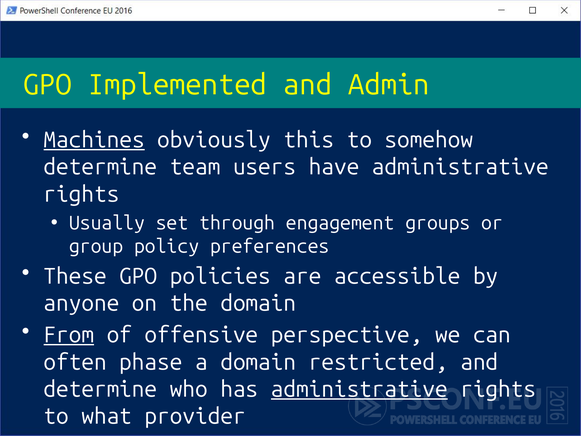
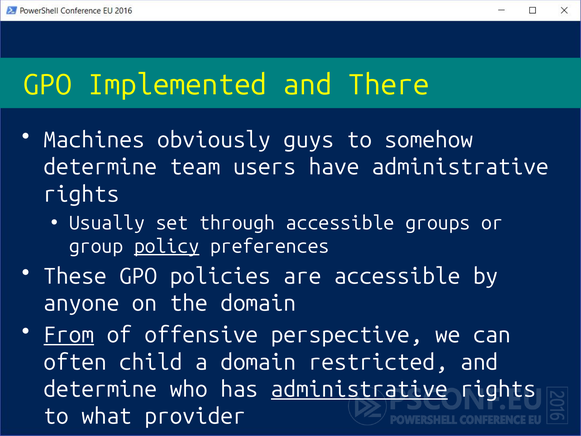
Admin: Admin -> There
Machines underline: present -> none
this: this -> guys
through engagement: engagement -> accessible
policy underline: none -> present
phase: phase -> child
